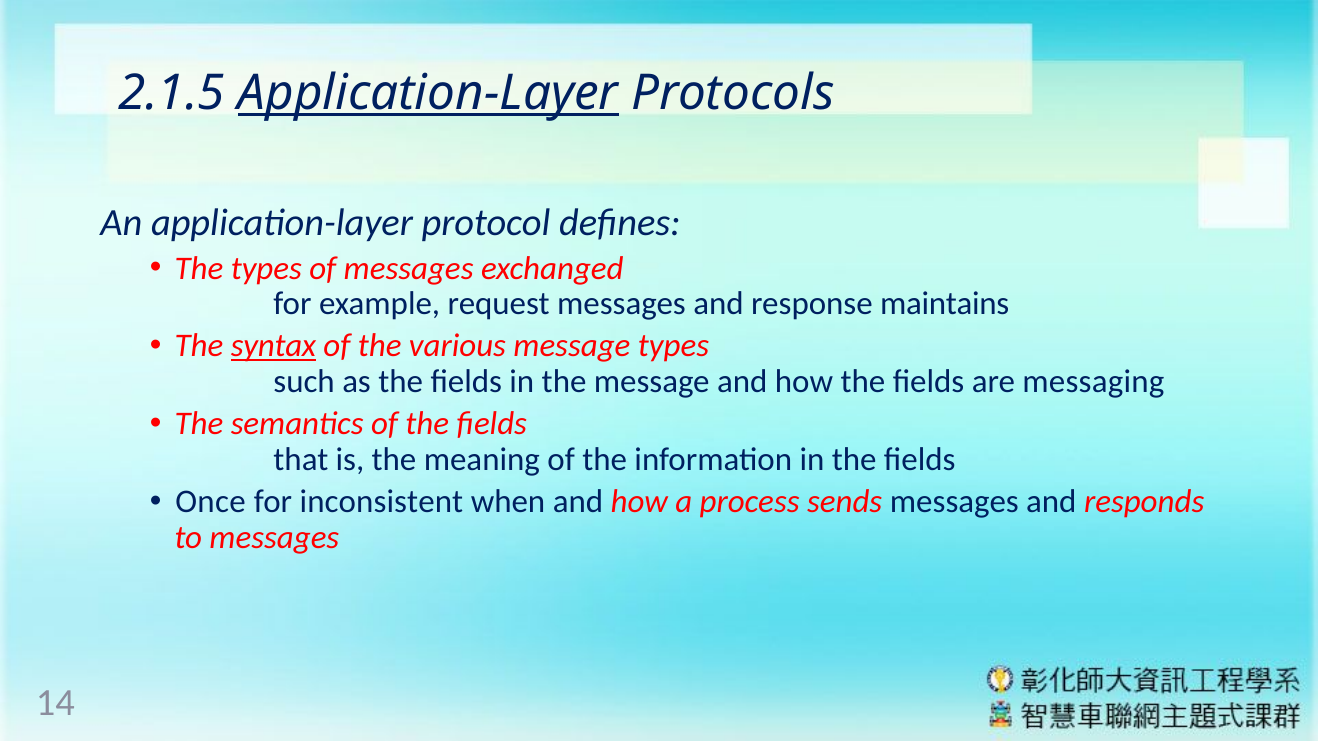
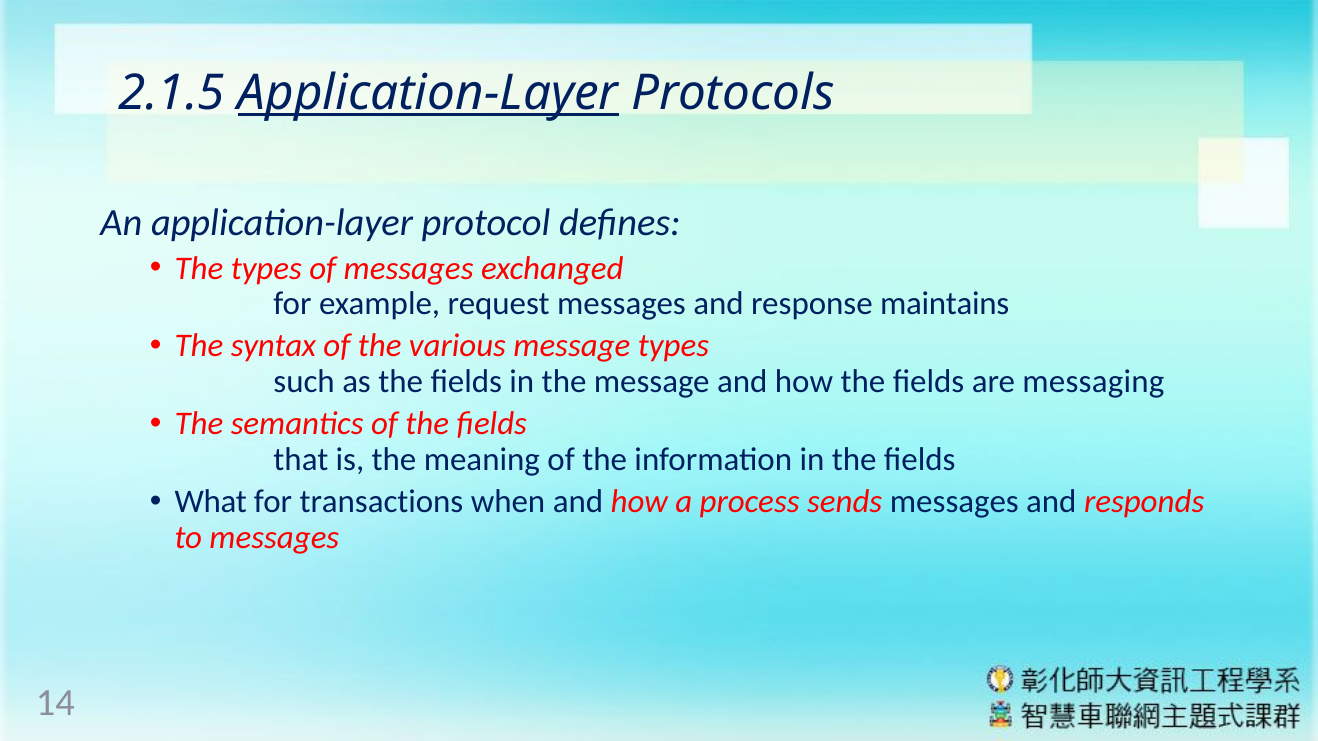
syntax underline: present -> none
Once: Once -> What
inconsistent: inconsistent -> transactions
